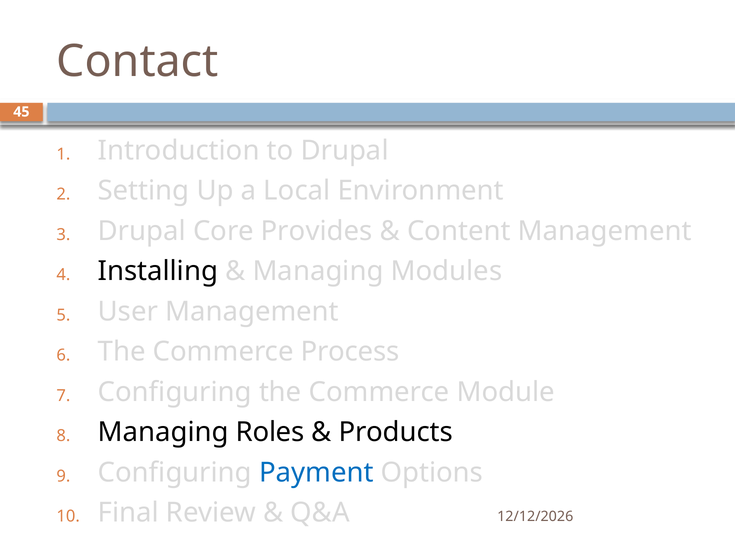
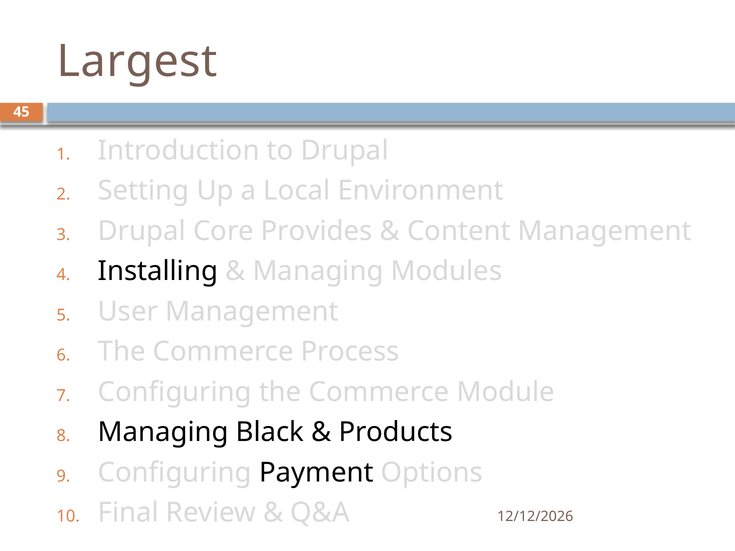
Contact: Contact -> Largest
Roles: Roles -> Black
Payment colour: blue -> black
